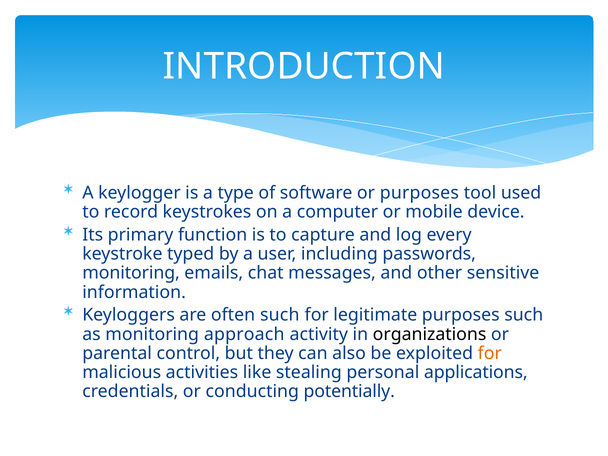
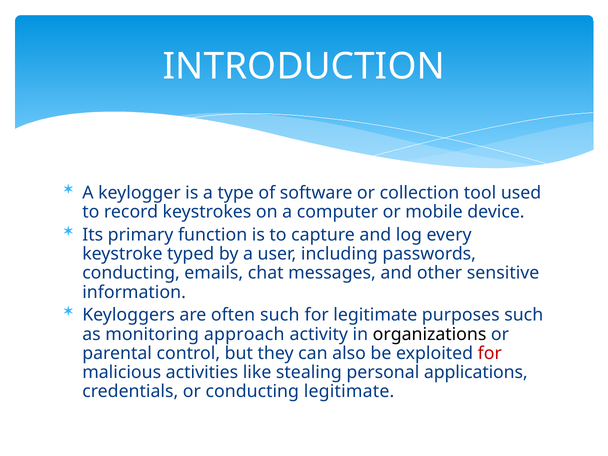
or purposes: purposes -> collection
monitoring at (131, 273): monitoring -> conducting
for at (490, 353) colour: orange -> red
conducting potentially: potentially -> legitimate
